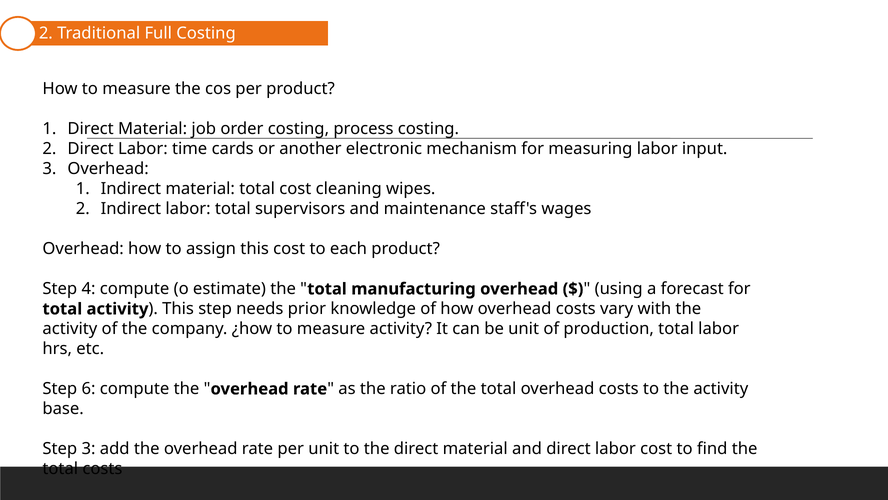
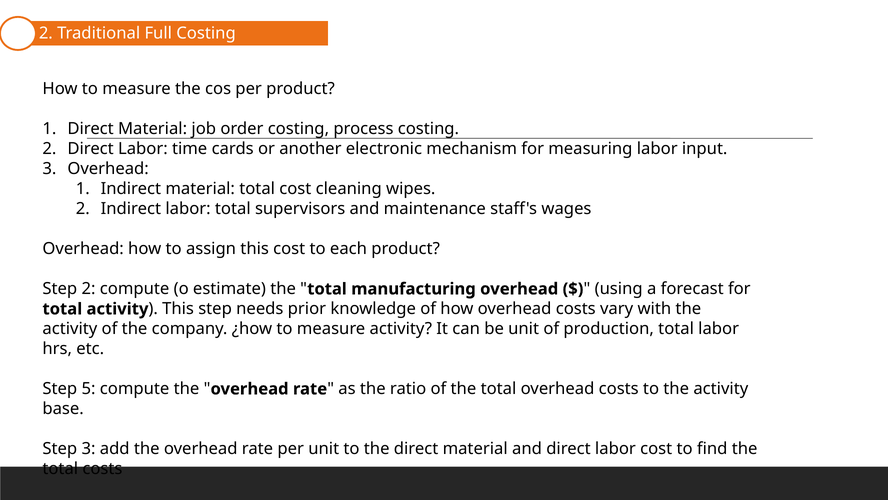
Step 4: 4 -> 2
6: 6 -> 5
